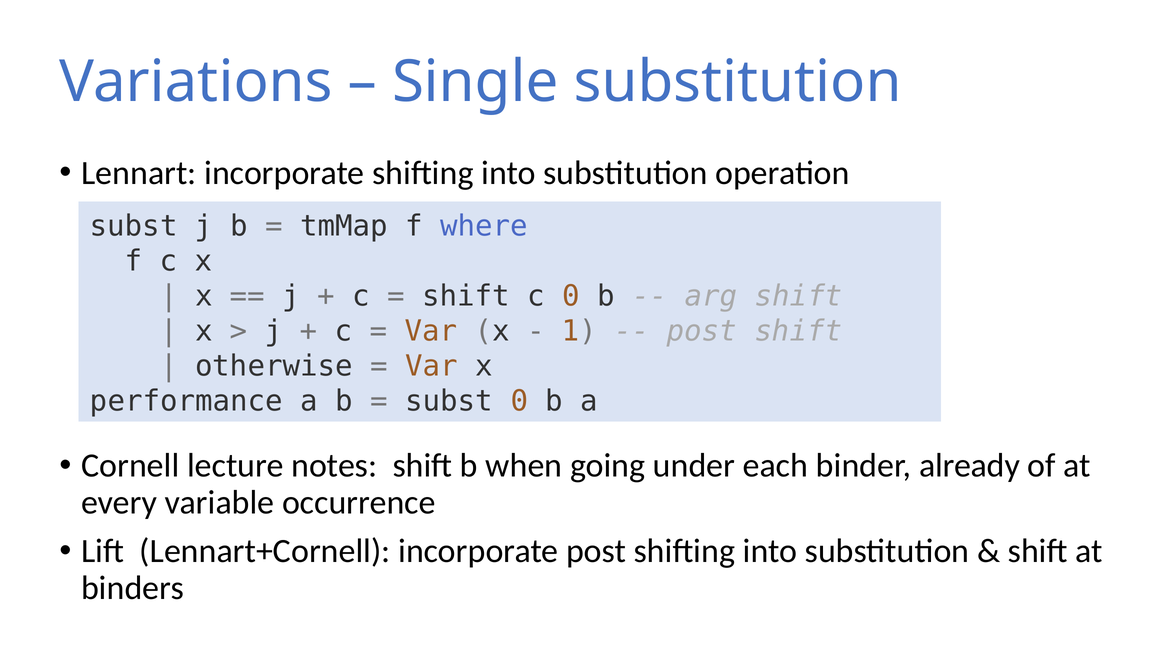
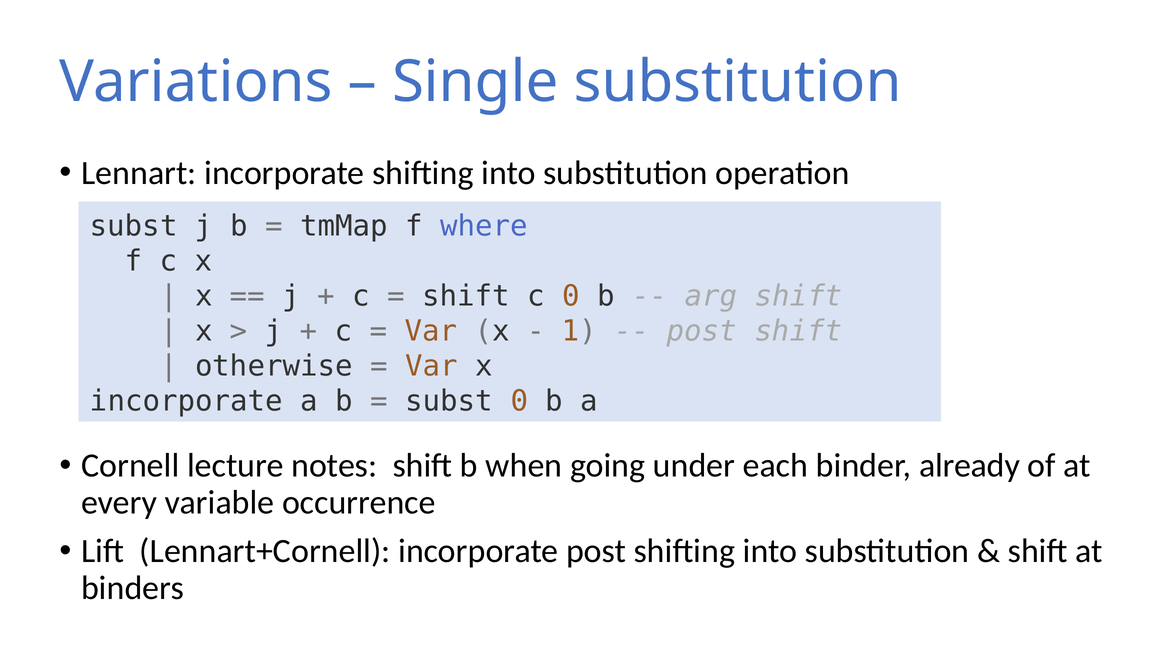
performance at (186, 401): performance -> incorporate
